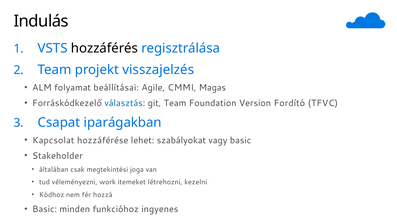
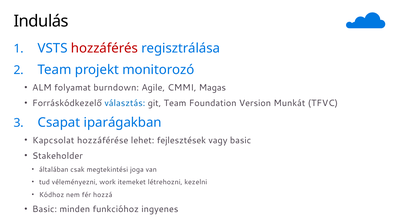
hozzáférés colour: black -> red
visszajelzés: visszajelzés -> monitorozó
beállításai: beállításai -> burndown
Fordító: Fordító -> Munkát
szabályokat: szabályokat -> fejlesztések
